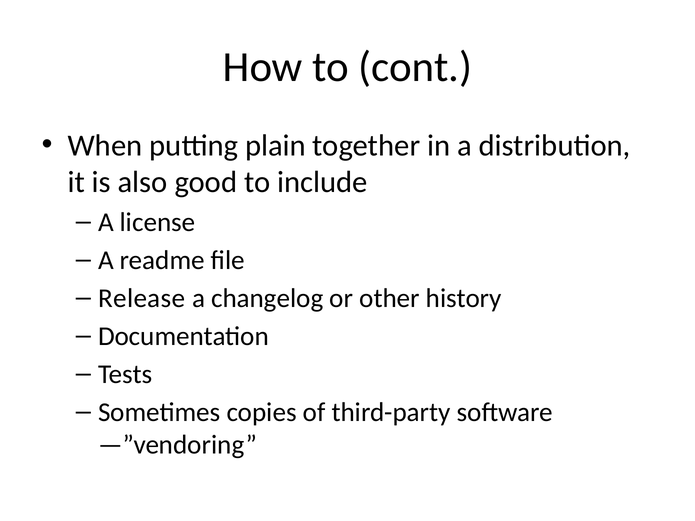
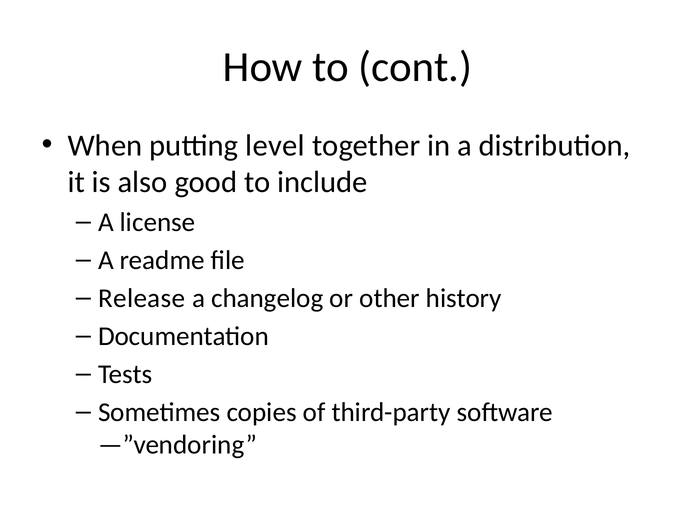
plain: plain -> level
